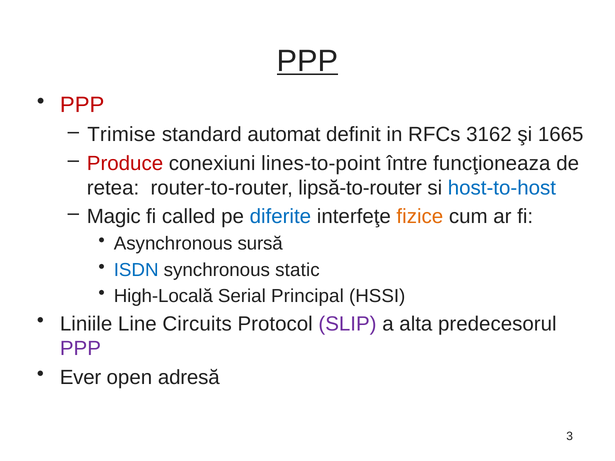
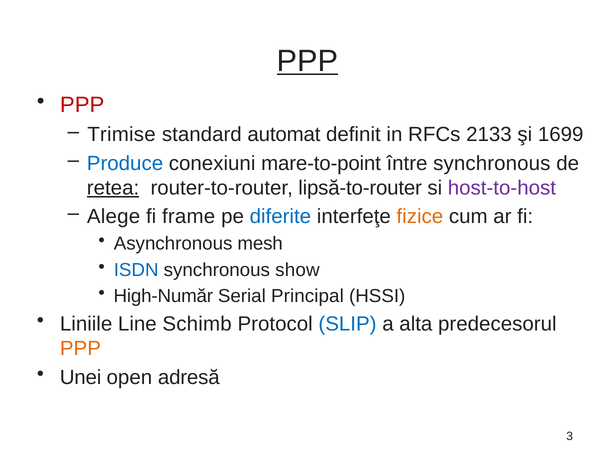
3162: 3162 -> 2133
1665: 1665 -> 1699
Produce colour: red -> blue
lines-to-point: lines-to-point -> mare-to-point
între funcţioneaza: funcţioneaza -> synchronous
retea underline: none -> present
host-to-host colour: blue -> purple
Magic: Magic -> Alege
called: called -> frame
sursă: sursă -> mesh
static: static -> show
High-Locală: High-Locală -> High-Număr
Circuits: Circuits -> Schimb
SLIP colour: purple -> blue
PPP at (80, 349) colour: purple -> orange
Ever: Ever -> Unei
